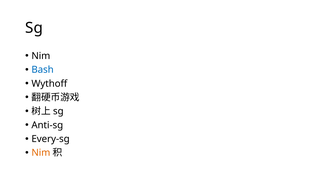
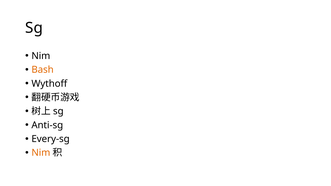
Bash colour: blue -> orange
